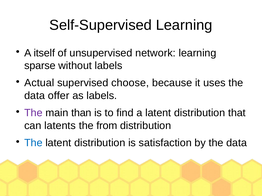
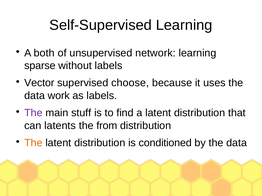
itself: itself -> both
Actual: Actual -> Vector
offer: offer -> work
than: than -> stuff
The at (33, 143) colour: blue -> orange
satisfaction: satisfaction -> conditioned
